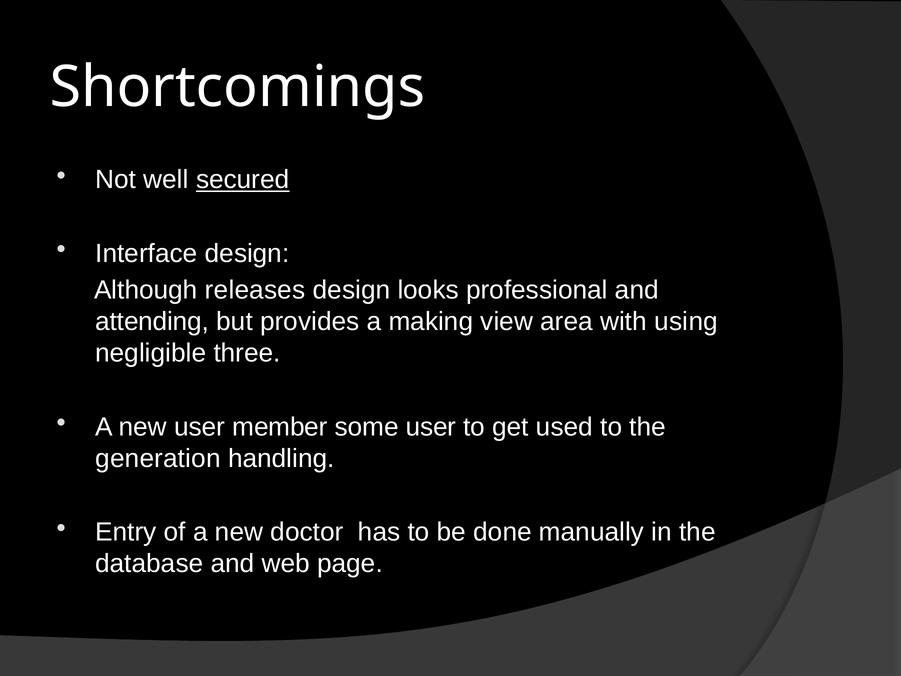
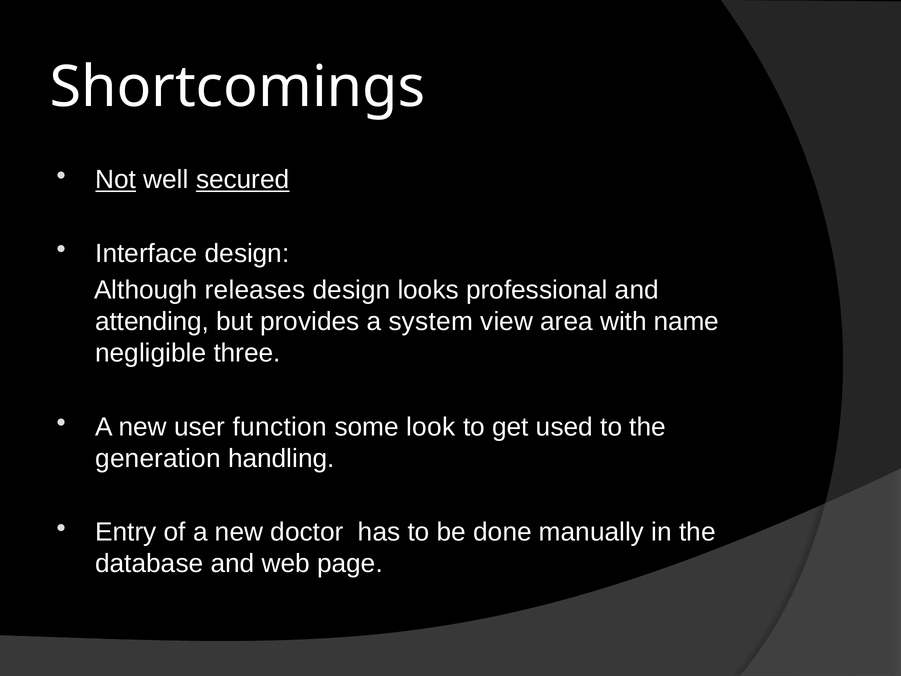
Not underline: none -> present
making: making -> system
using: using -> name
member: member -> function
some user: user -> look
